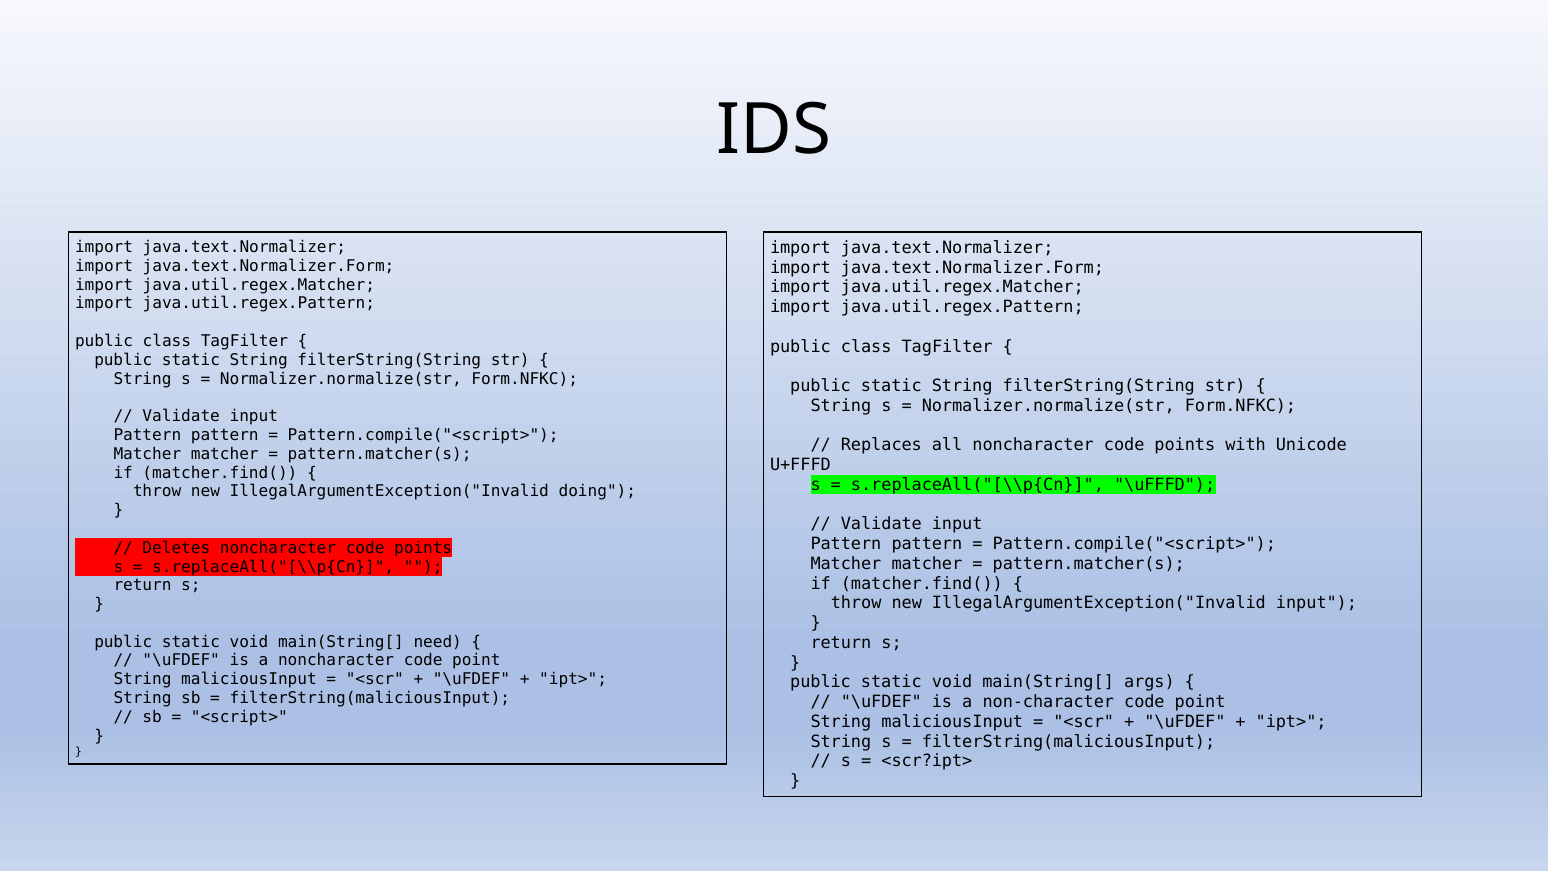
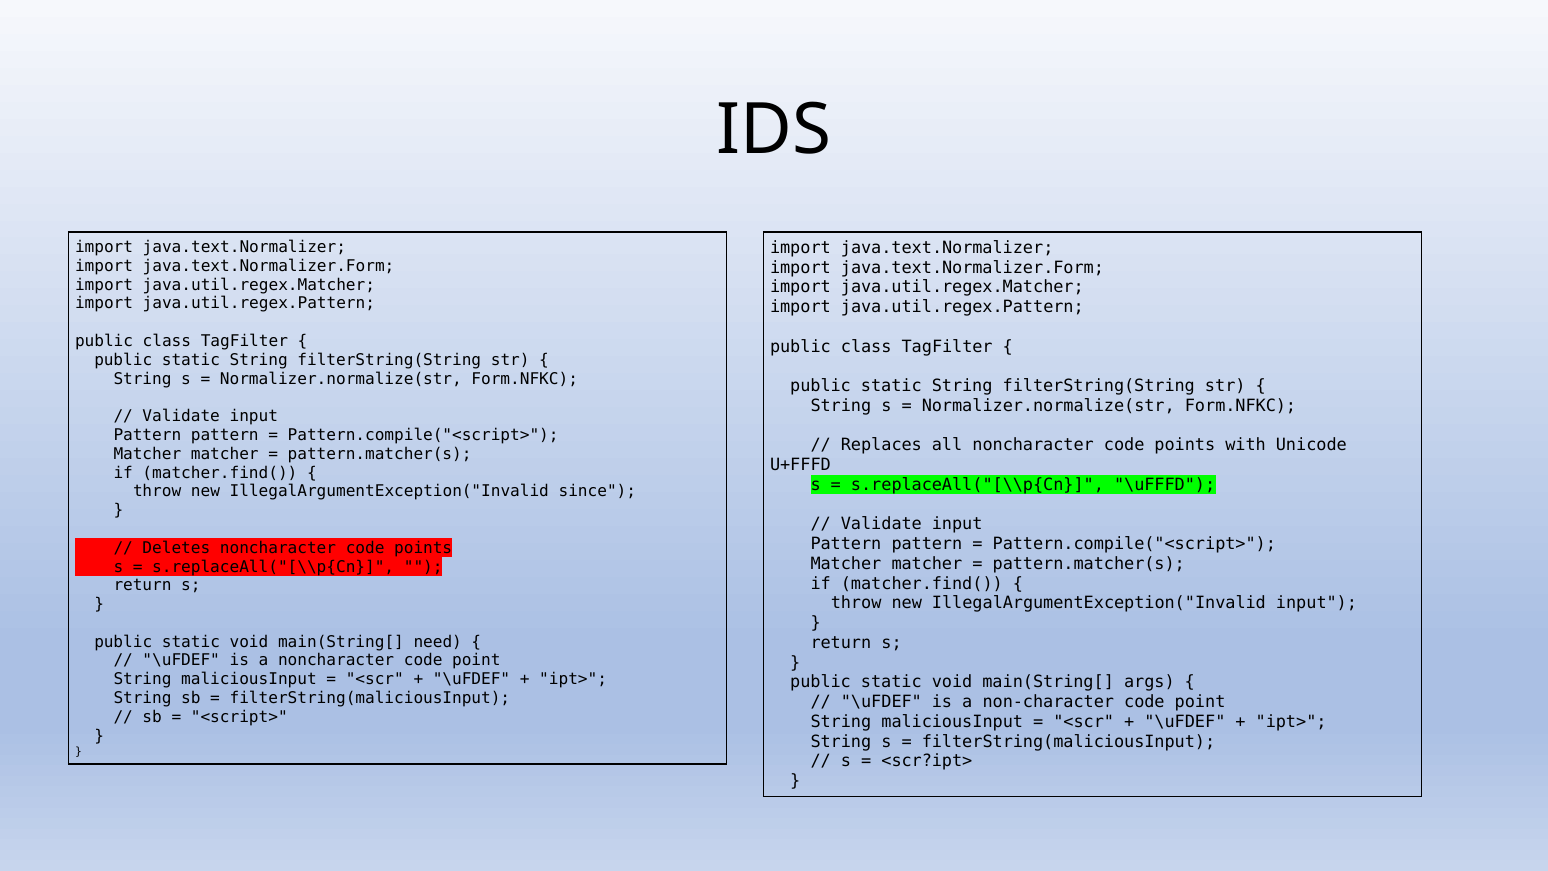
doing: doing -> since
